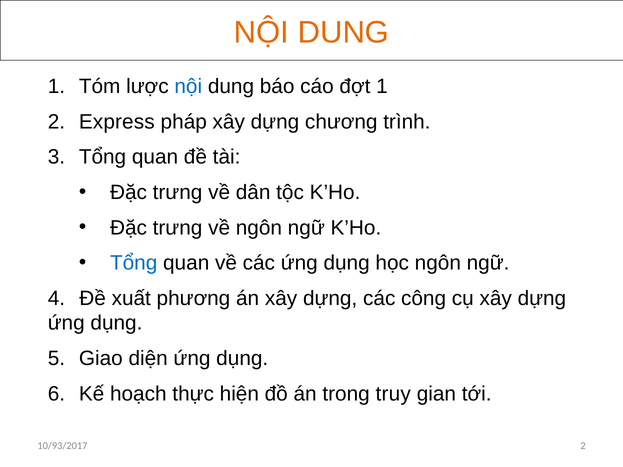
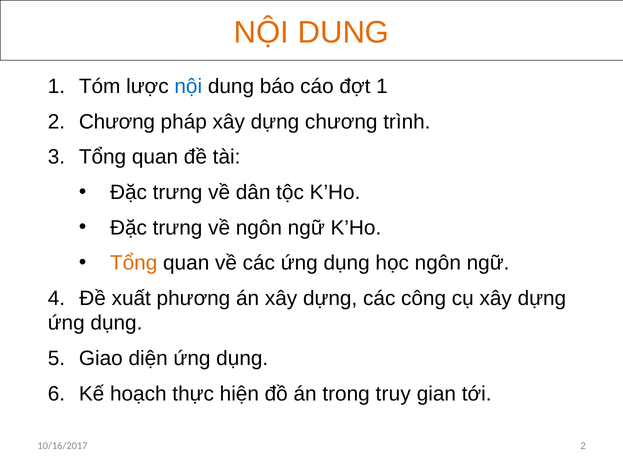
2 Express: Express -> Chương
Tổng at (134, 263) colour: blue -> orange
10/93/2017: 10/93/2017 -> 10/16/2017
